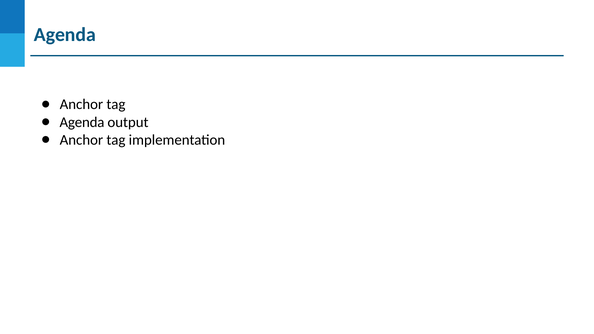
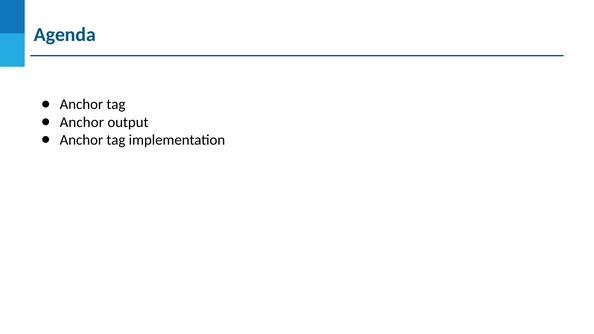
Agenda at (82, 122): Agenda -> Anchor
